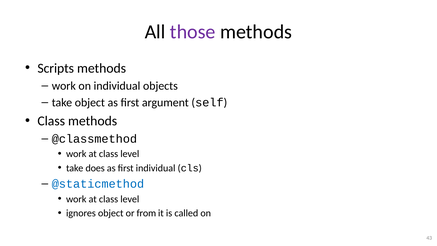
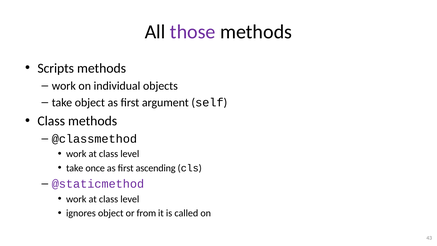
does: does -> once
first individual: individual -> ascending
@staticmethod colour: blue -> purple
